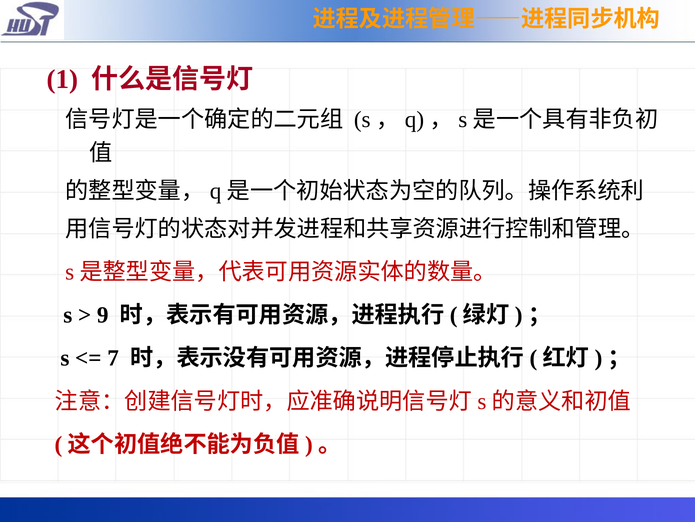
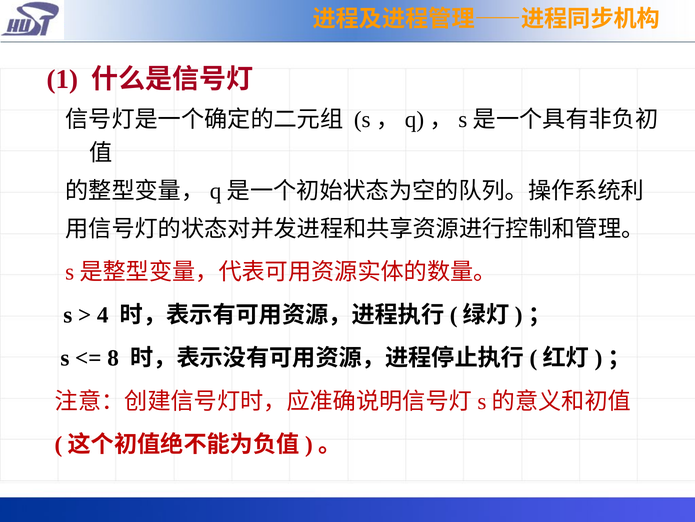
9: 9 -> 4
7: 7 -> 8
